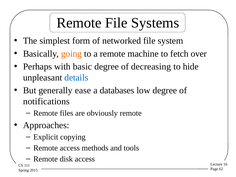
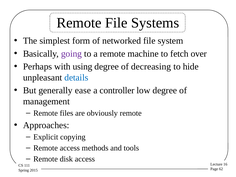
going colour: orange -> purple
basic: basic -> using
databases: databases -> controller
notifications: notifications -> management
